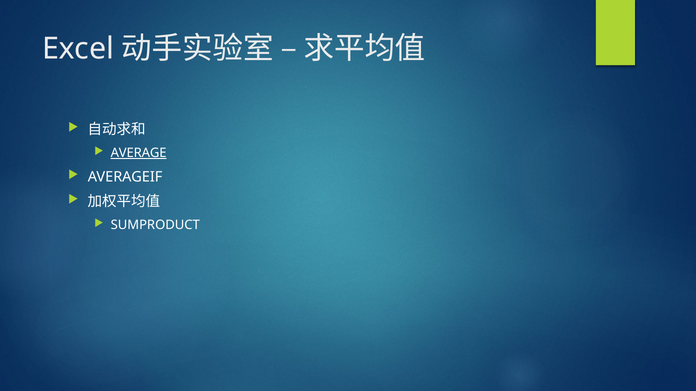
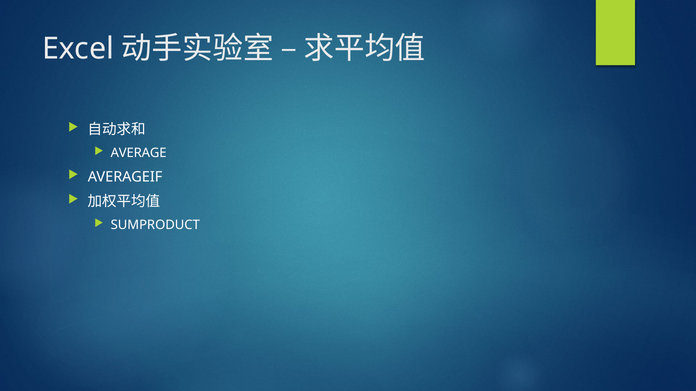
AVERAGE underline: present -> none
